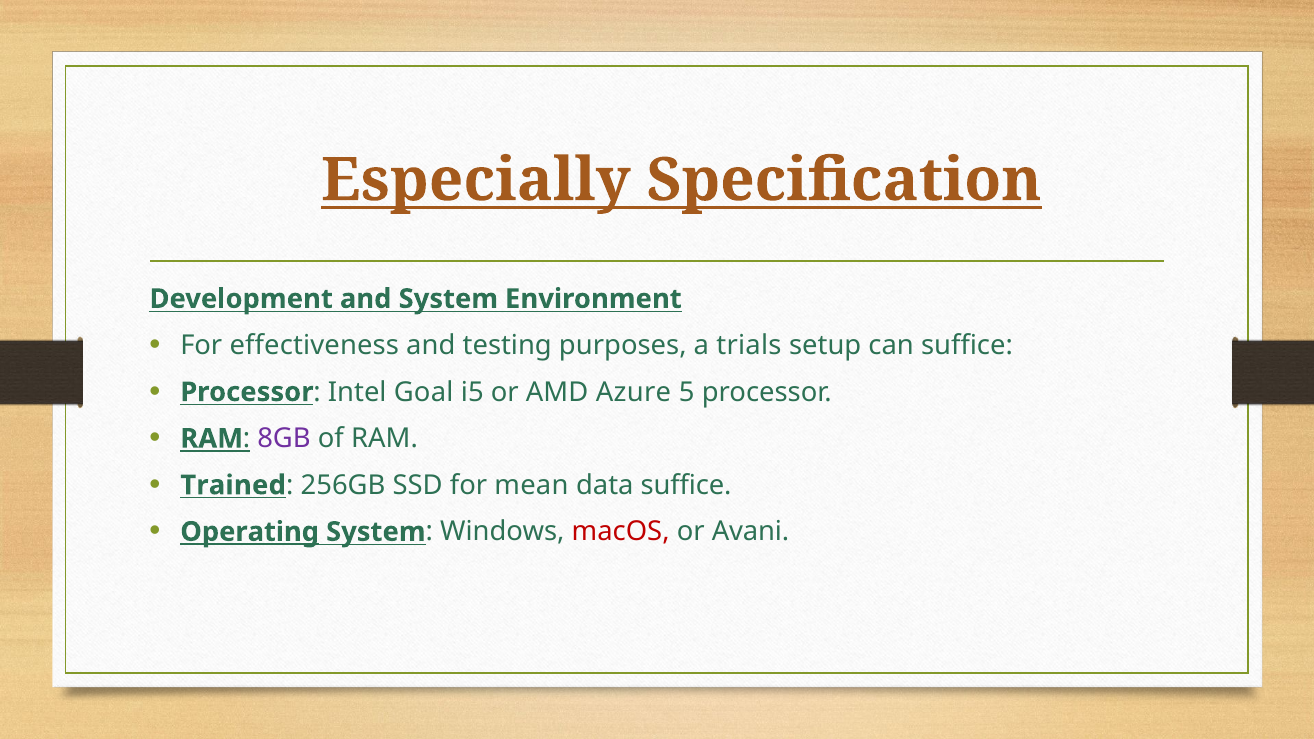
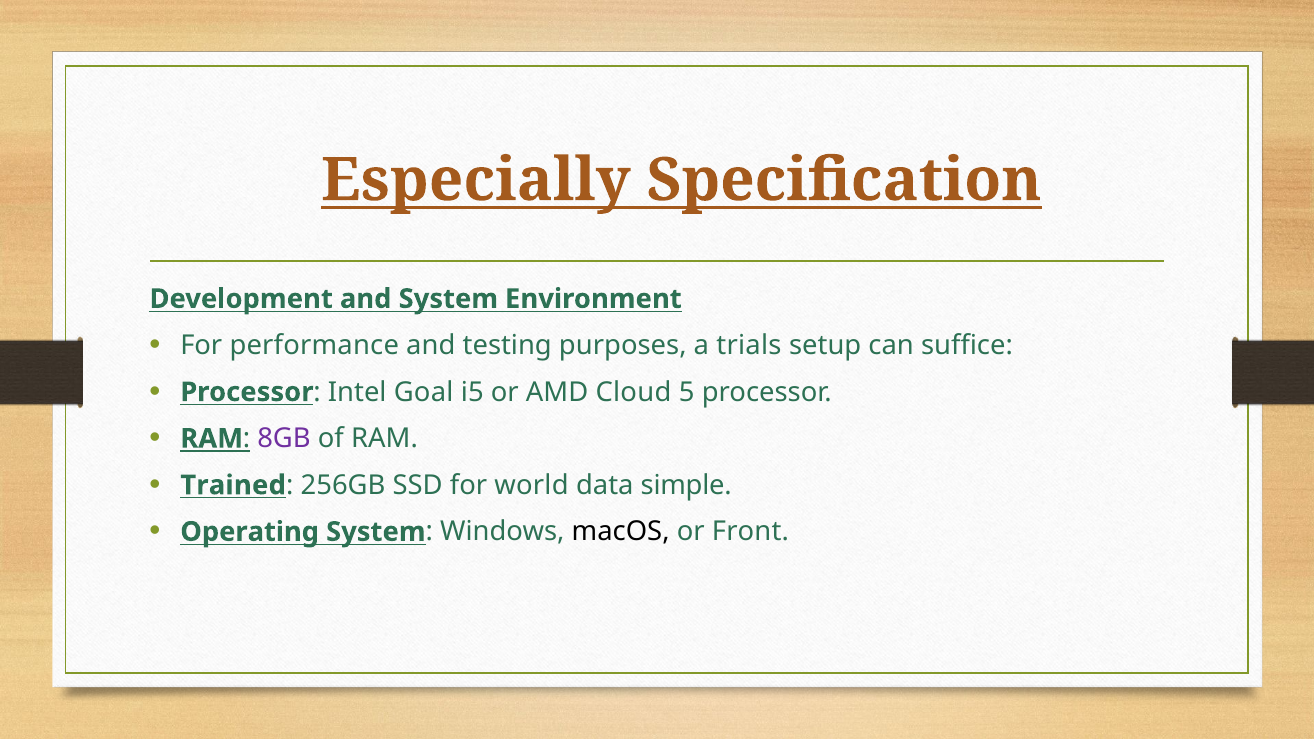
effectiveness: effectiveness -> performance
Azure: Azure -> Cloud
mean: mean -> world
data suffice: suffice -> simple
Operating underline: present -> none
macOS colour: red -> black
Avani: Avani -> Front
